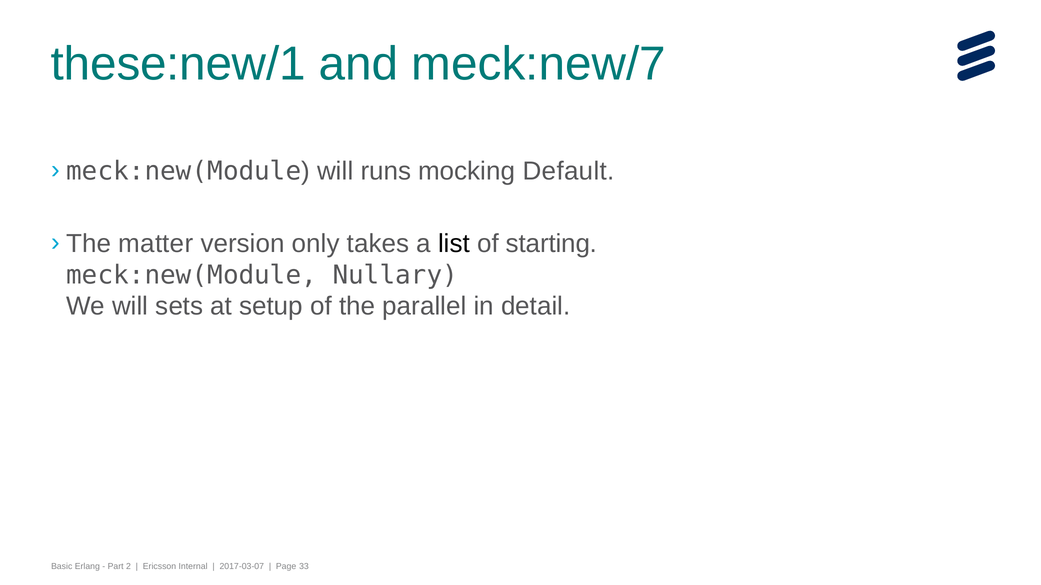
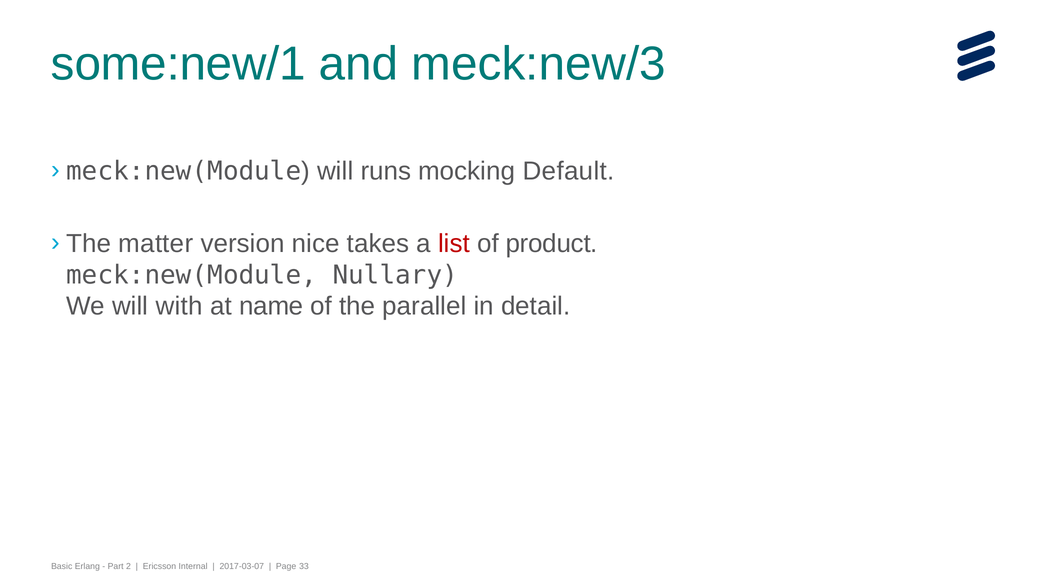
these:new/1: these:new/1 -> some:new/1
meck:new/7: meck:new/7 -> meck:new/3
only: only -> nice
list colour: black -> red
starting: starting -> product
sets: sets -> with
setup: setup -> name
